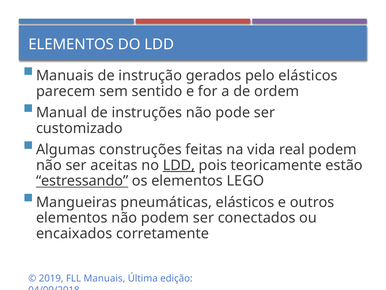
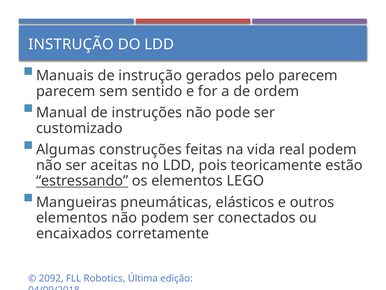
ELEMENTOS at (71, 44): ELEMENTOS -> INSTRUÇÃO
pelo elásticos: elásticos -> parecem
LDD at (179, 165) underline: present -> none
2019: 2019 -> 2092
FLL Manuais: Manuais -> Robotics
